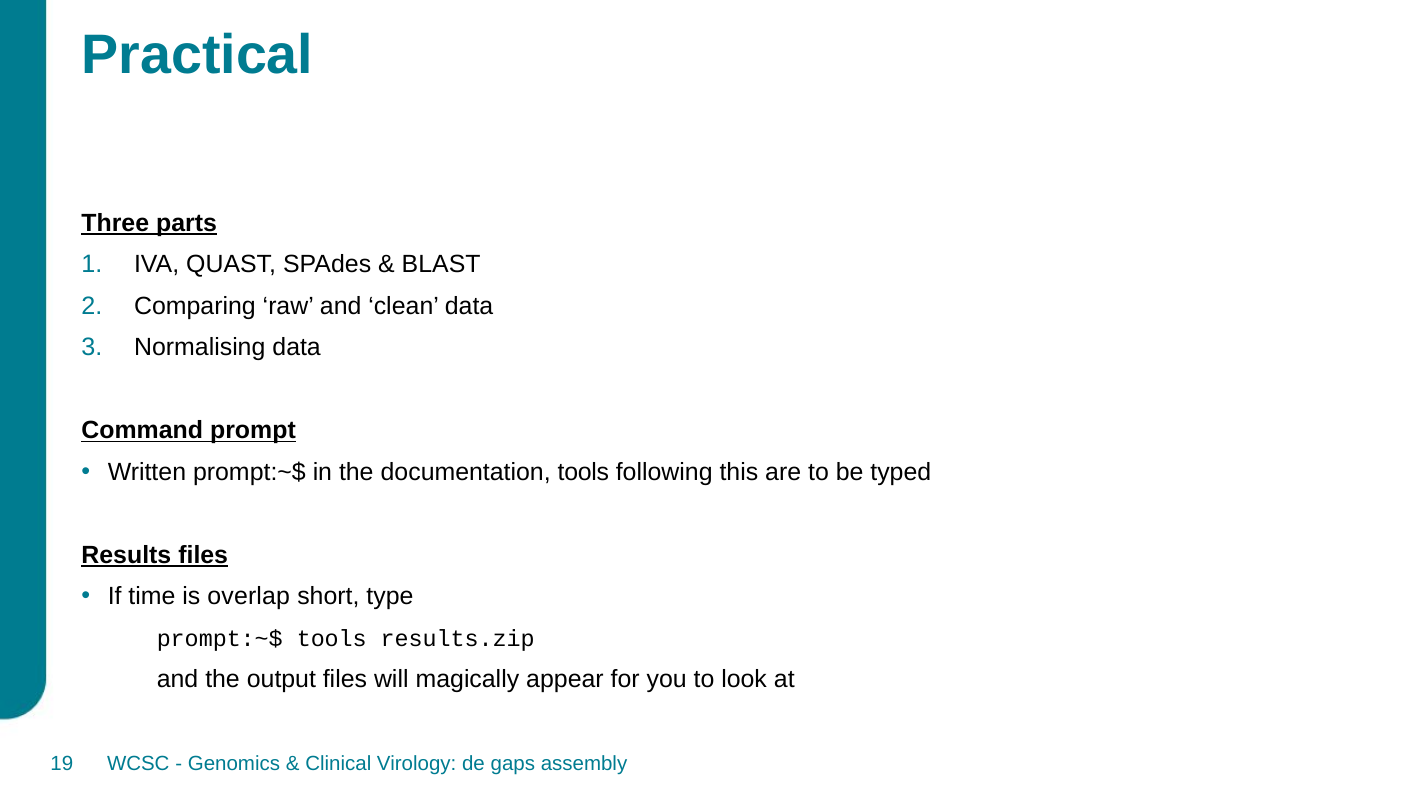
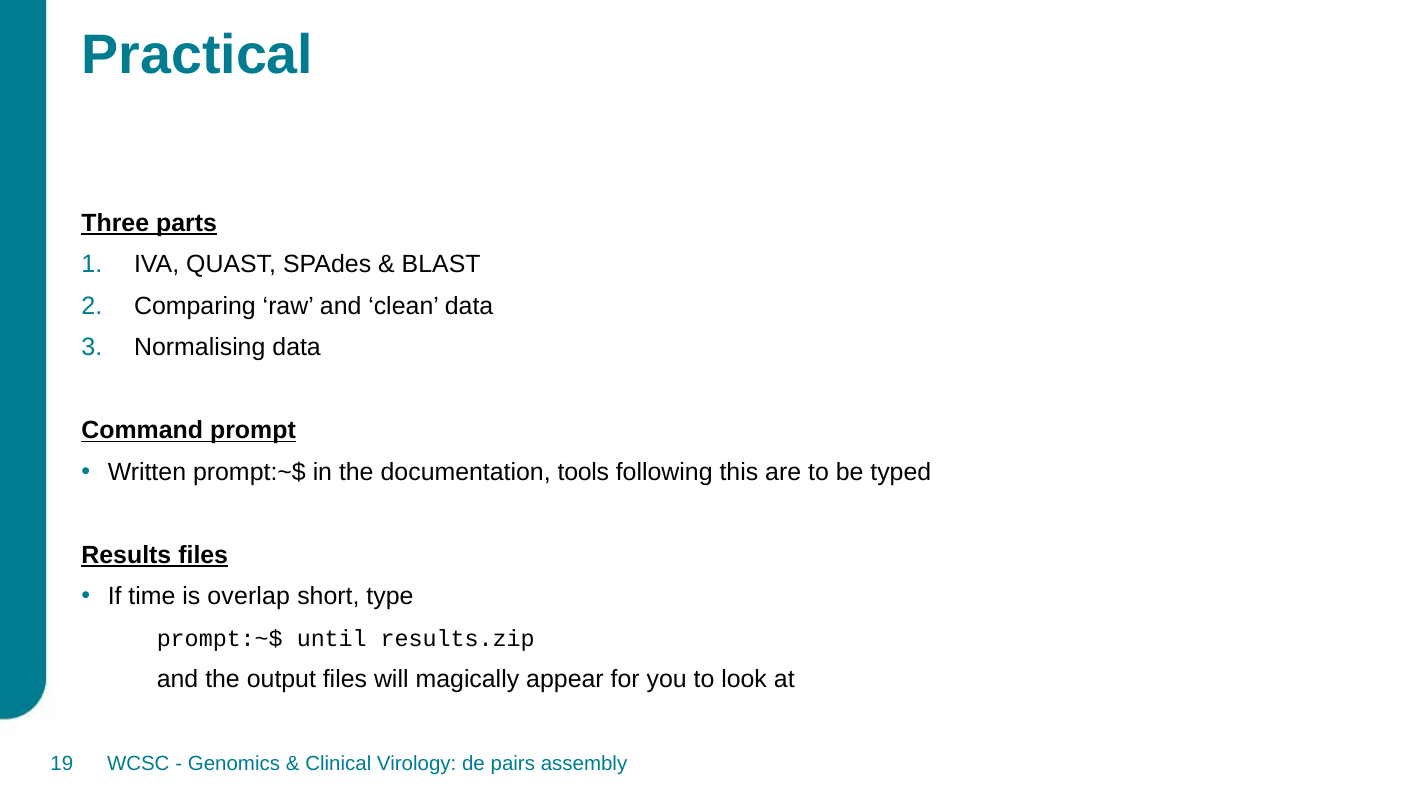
prompt:~$ tools: tools -> until
gaps: gaps -> pairs
